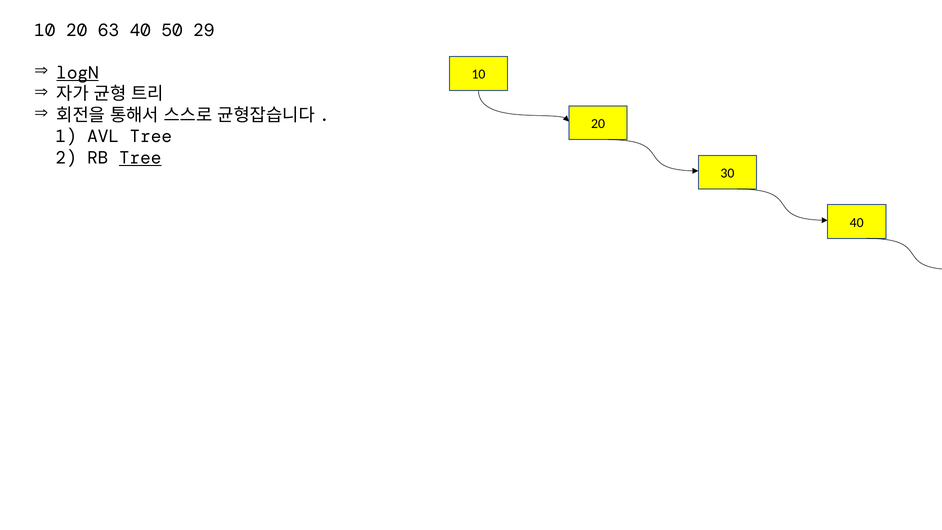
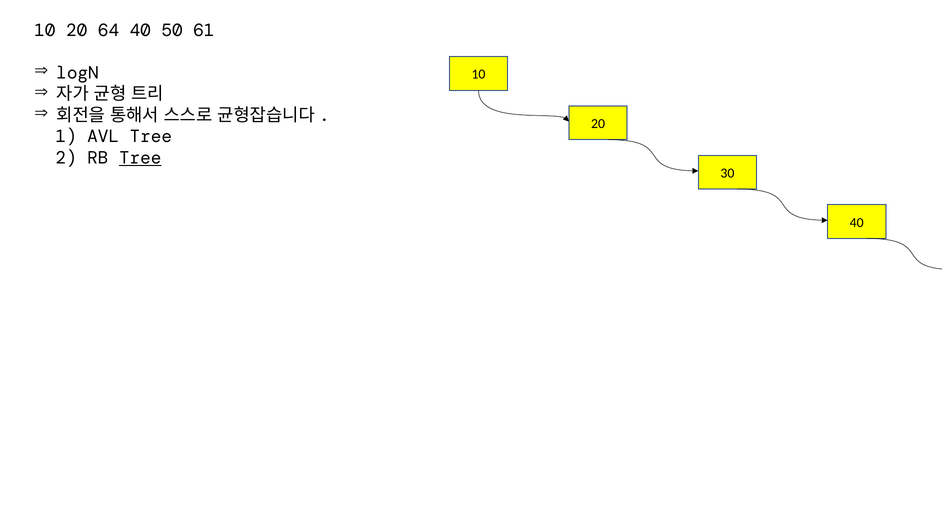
63: 63 -> 64
29: 29 -> 61
logN underline: present -> none
